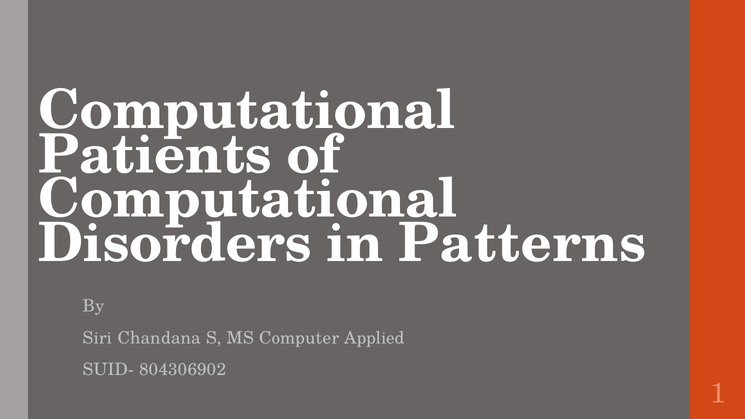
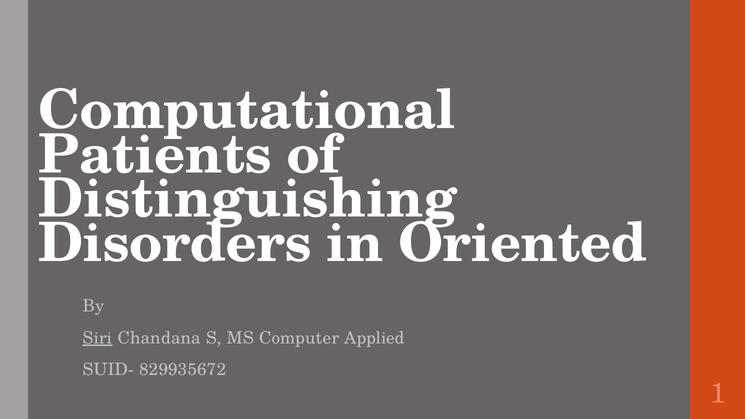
Computational at (248, 199): Computational -> Distinguishing
Patterns: Patterns -> Oriented
Siri underline: none -> present
804306902: 804306902 -> 829935672
